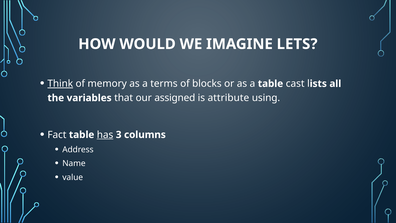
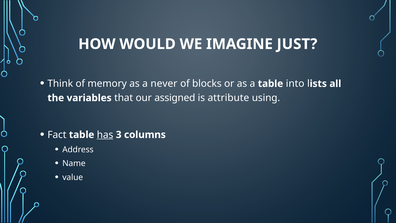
LETS: LETS -> JUST
Think underline: present -> none
terms: terms -> never
cast: cast -> into
